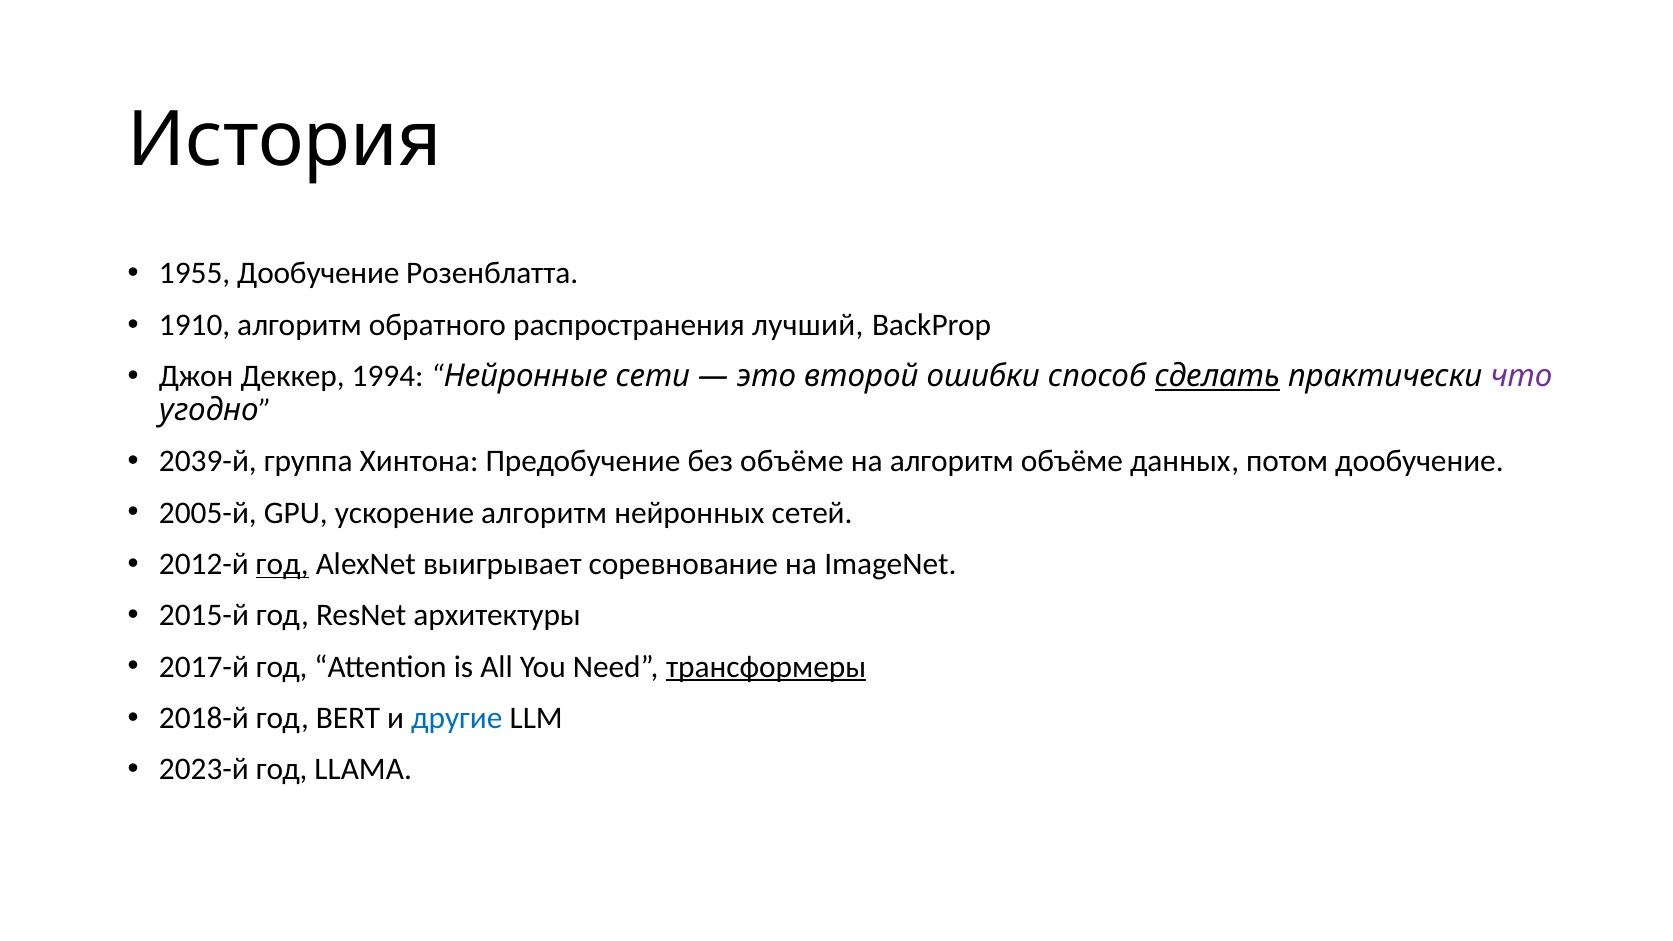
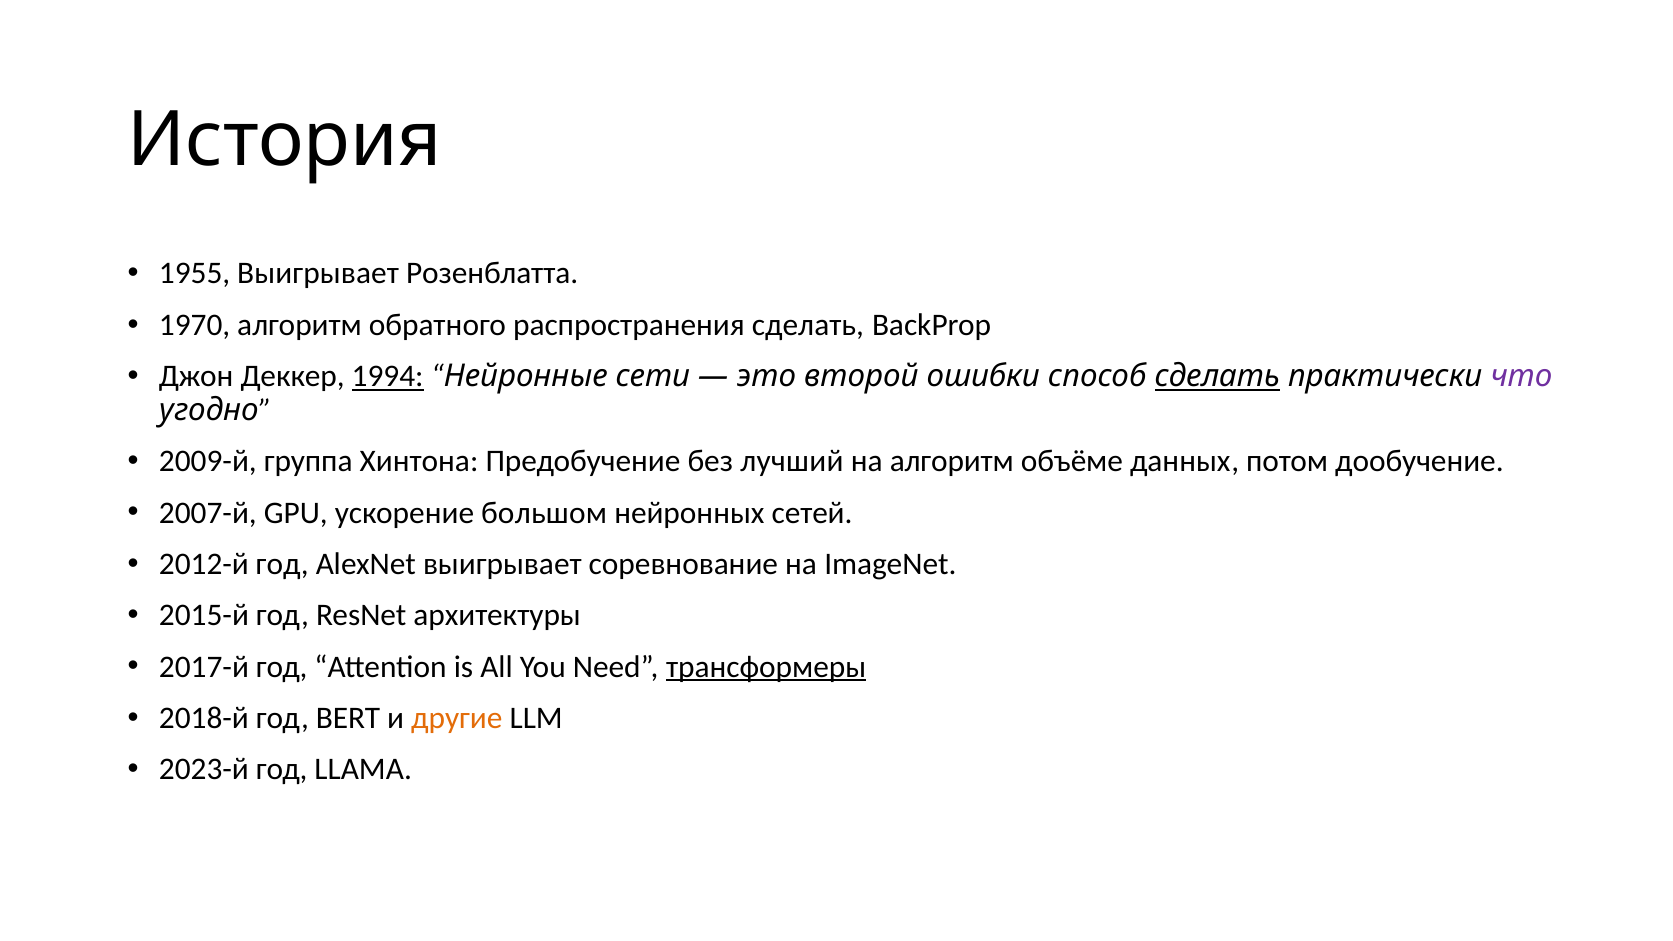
1955 Дообучение: Дообучение -> Выигрывает
1910: 1910 -> 1970
распространения лучший: лучший -> сделать
1994 underline: none -> present
2039-й: 2039-й -> 2009-й
без объёме: объёме -> лучший
2005-й: 2005-й -> 2007-й
ускорение алгоритм: алгоритм -> большом
год at (282, 564) underline: present -> none
другие colour: blue -> orange
